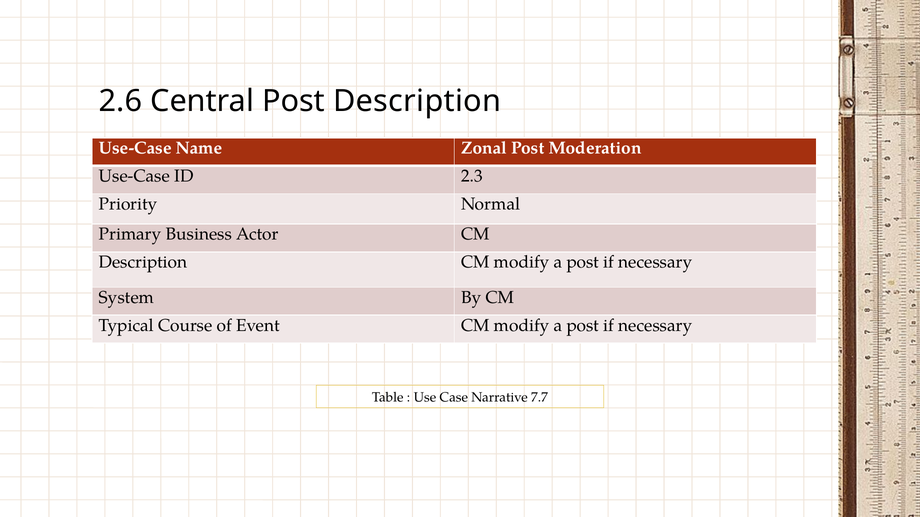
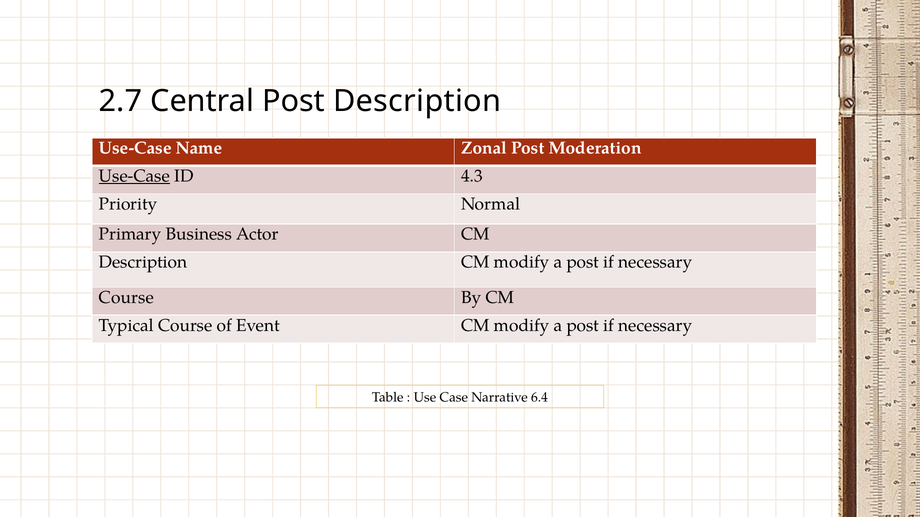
2.6: 2.6 -> 2.7
Use-Case at (134, 176) underline: none -> present
2.3: 2.3 -> 4.3
System at (126, 298): System -> Course
7.7: 7.7 -> 6.4
